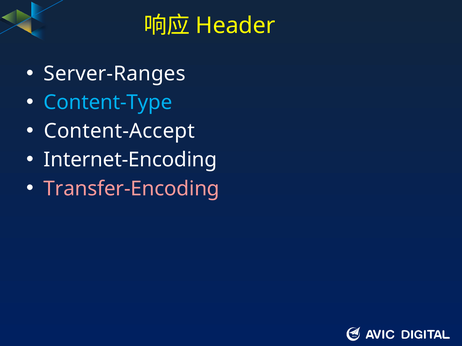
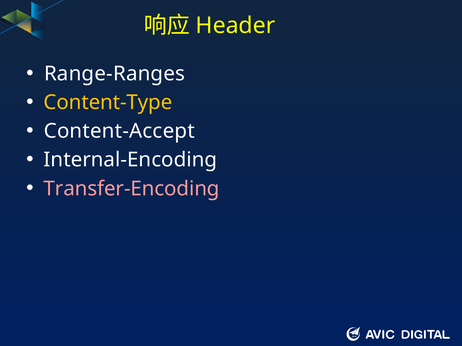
Server-Ranges: Server-Ranges -> Range-Ranges
Content-Type colour: light blue -> yellow
Internet-Encoding: Internet-Encoding -> Internal-Encoding
